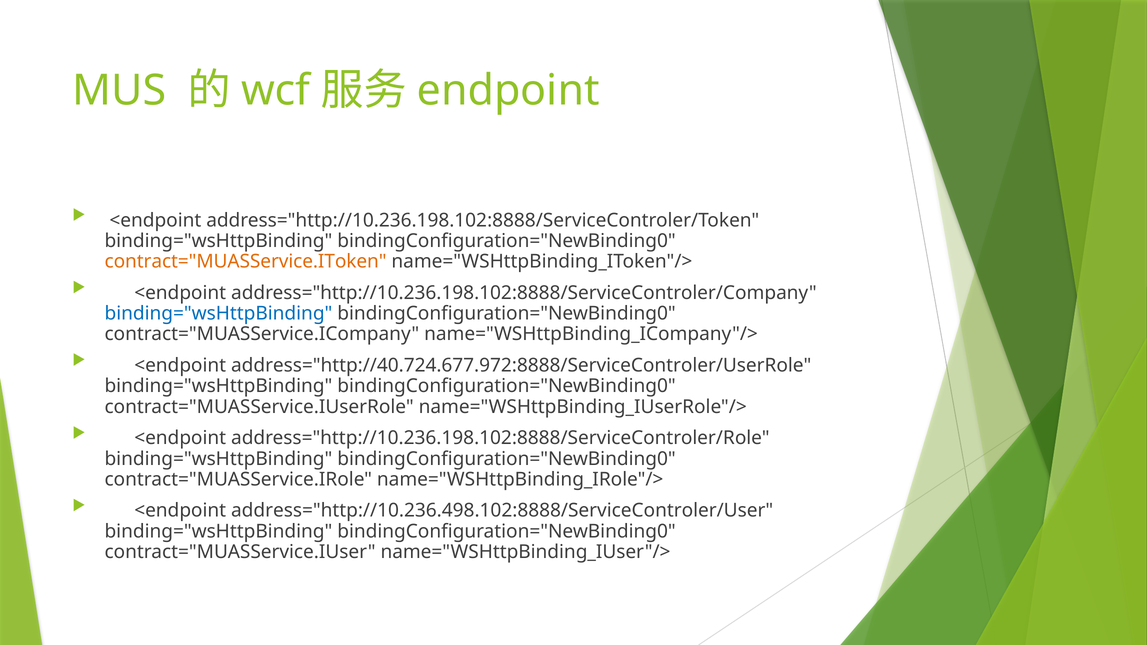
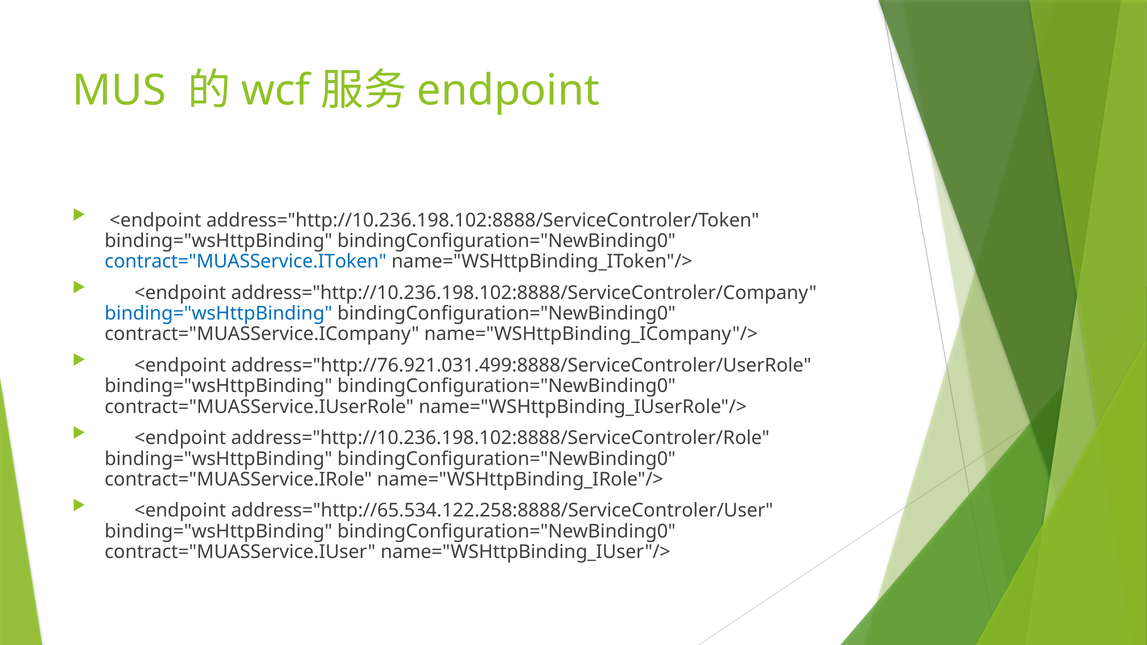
contract="MUASService.IToken colour: orange -> blue
address="http://40.724.677.972:8888/ServiceControler/UserRole: address="http://40.724.677.972:8888/ServiceControler/UserRole -> address="http://76.921.031.499:8888/ServiceControler/UserRole
address="http://10.236.498.102:8888/ServiceControler/User: address="http://10.236.498.102:8888/ServiceControler/User -> address="http://65.534.122.258:8888/ServiceControler/User
